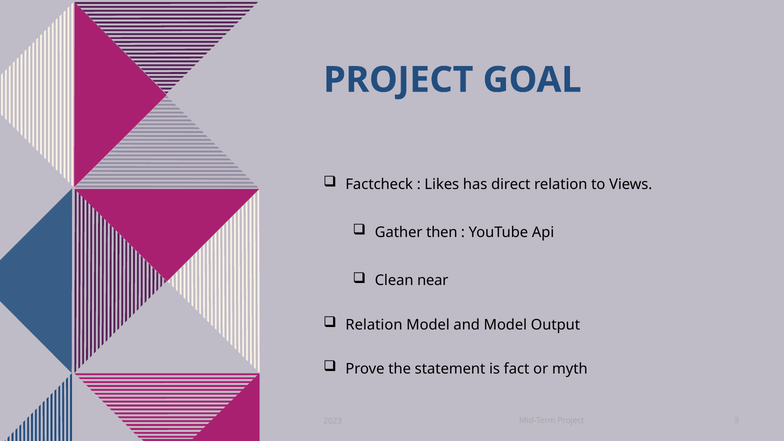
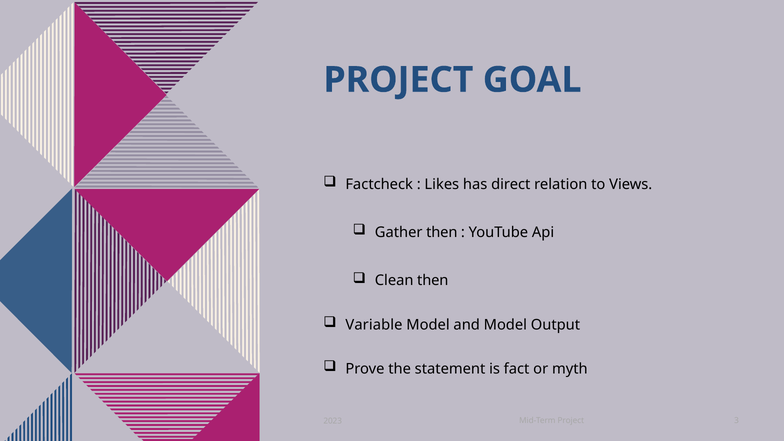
Clean near: near -> then
Relation at (374, 325): Relation -> Variable
